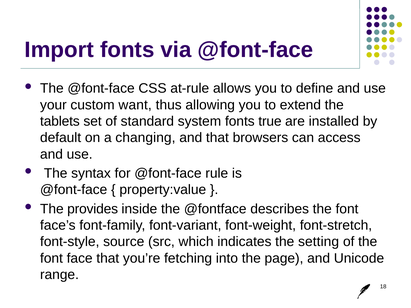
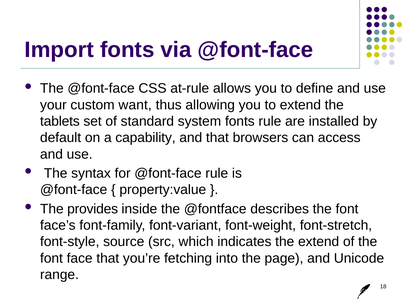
fonts true: true -> rule
changing: changing -> capability
the setting: setting -> extend
